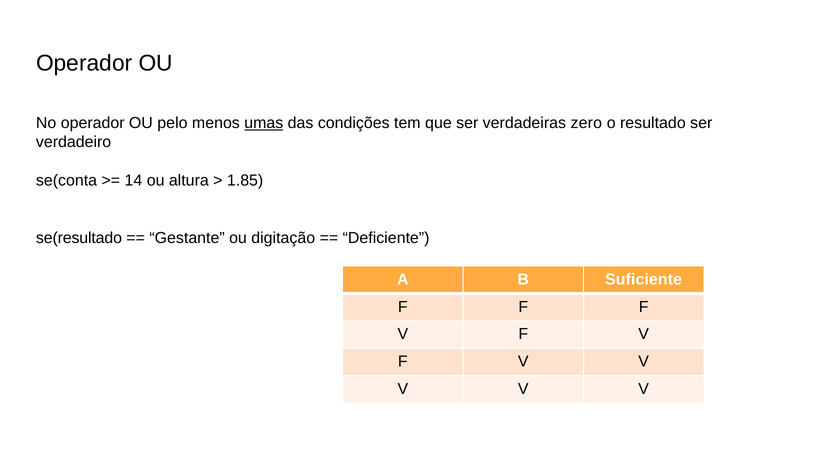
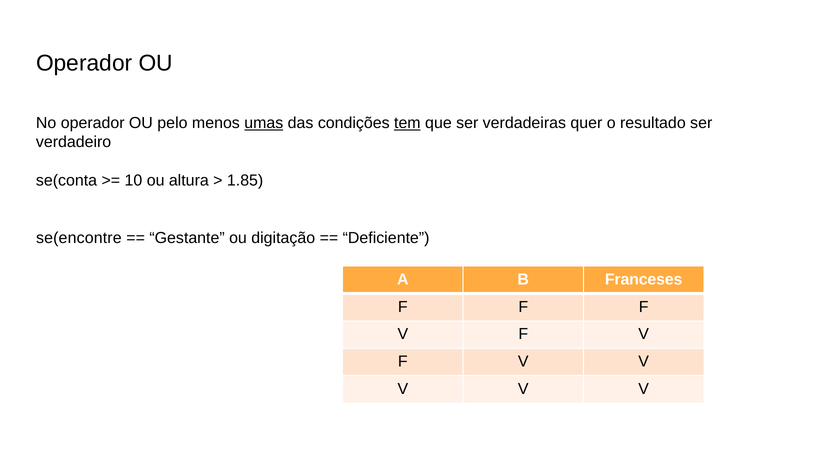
tem underline: none -> present
zero: zero -> quer
14: 14 -> 10
se(resultado: se(resultado -> se(encontre
Suficiente: Suficiente -> Franceses
